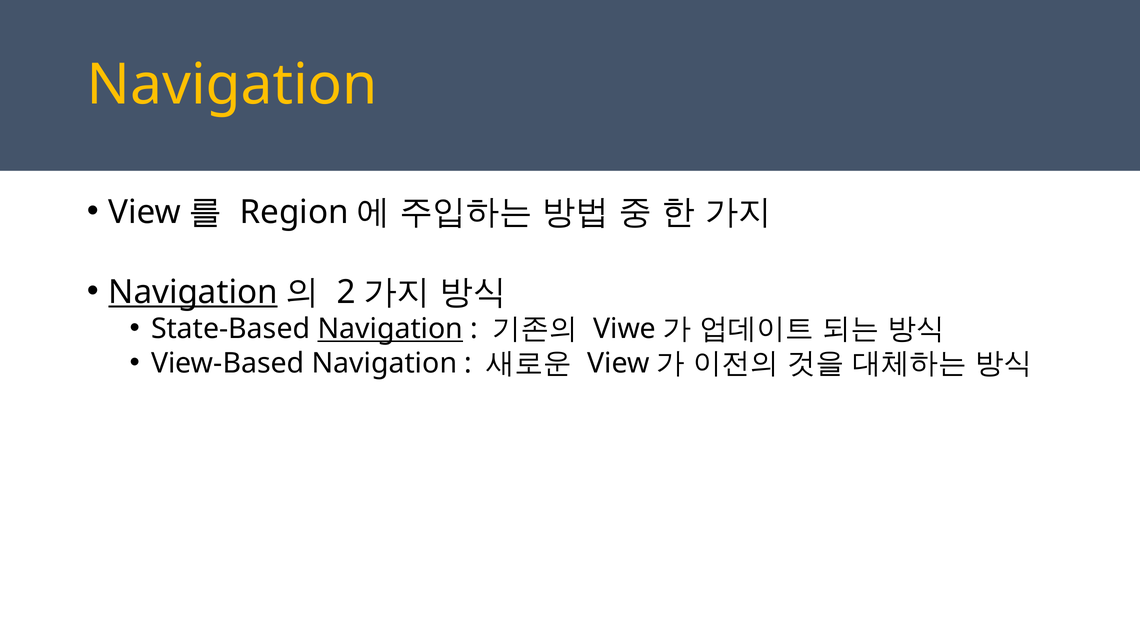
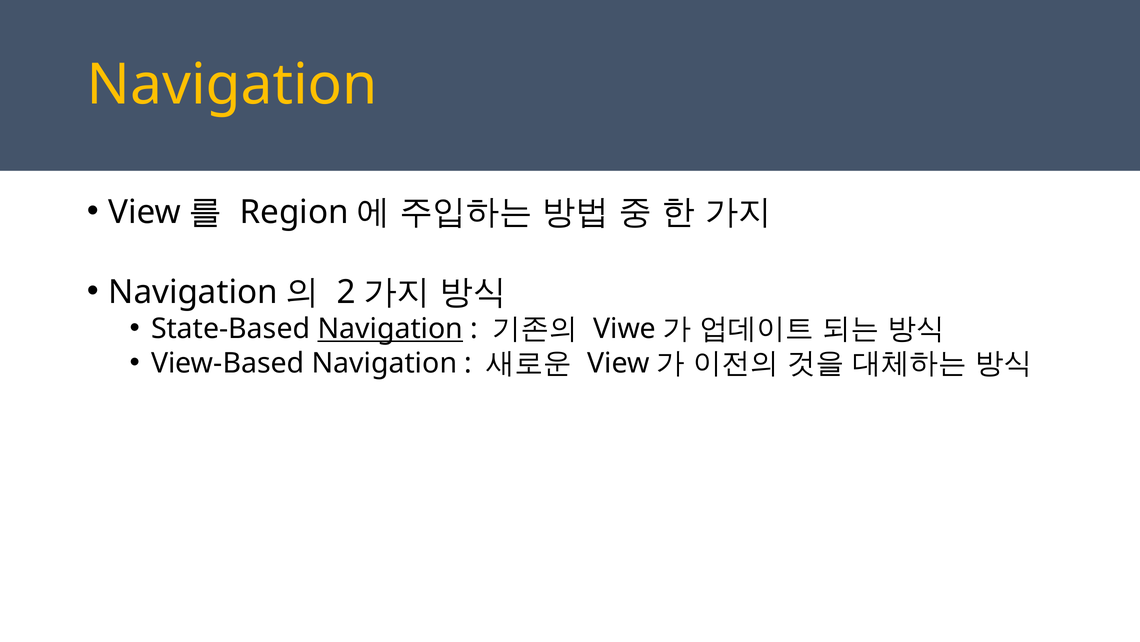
Navigation at (193, 292) underline: present -> none
